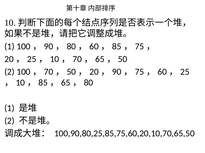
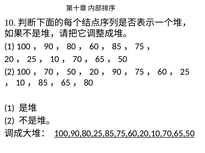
100,90,80,25,85,75,60,20,10,70,65,50 underline: none -> present
